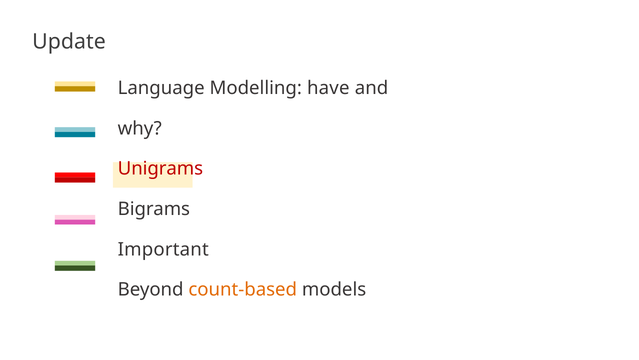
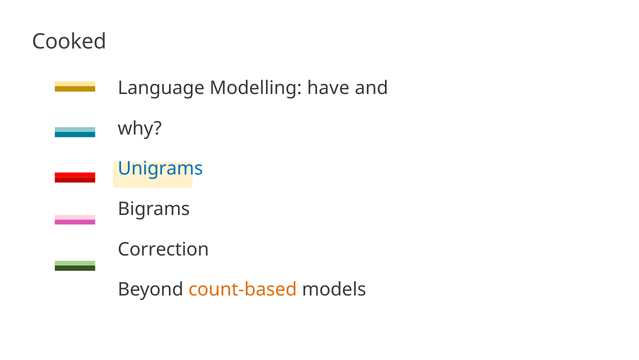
Update: Update -> Cooked
Unigrams colour: red -> blue
Important: Important -> Correction
